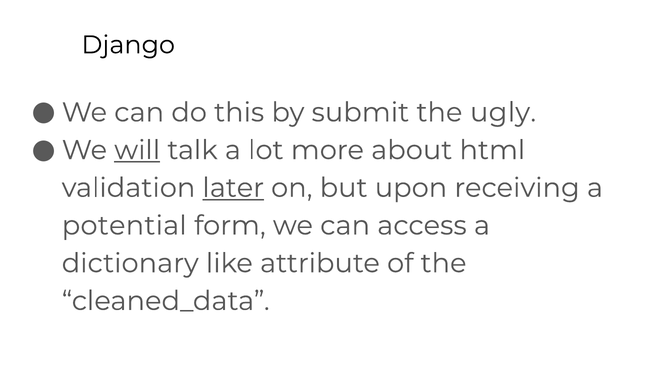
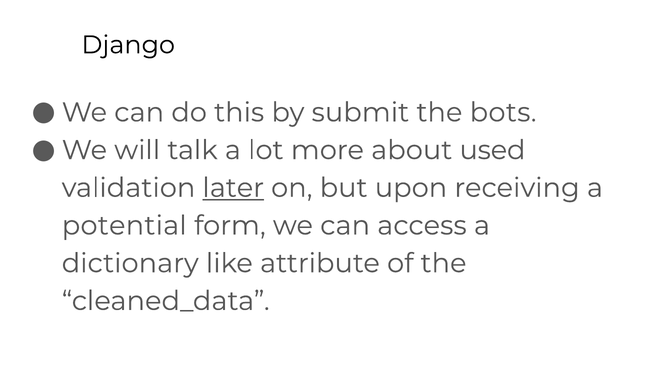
ugly: ugly -> bots
will underline: present -> none
html: html -> used
